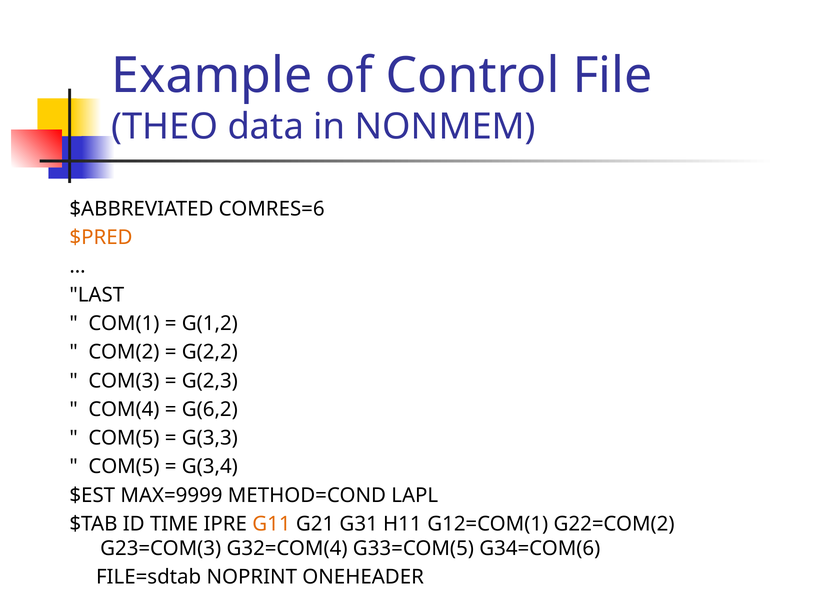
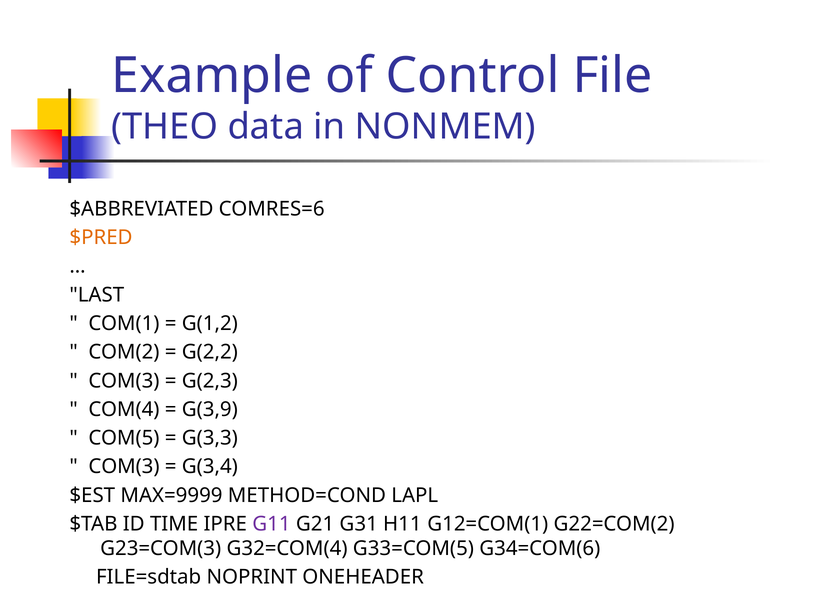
G(6,2: G(6,2 -> G(3,9
COM(5 at (124, 467): COM(5 -> COM(3
G11 colour: orange -> purple
